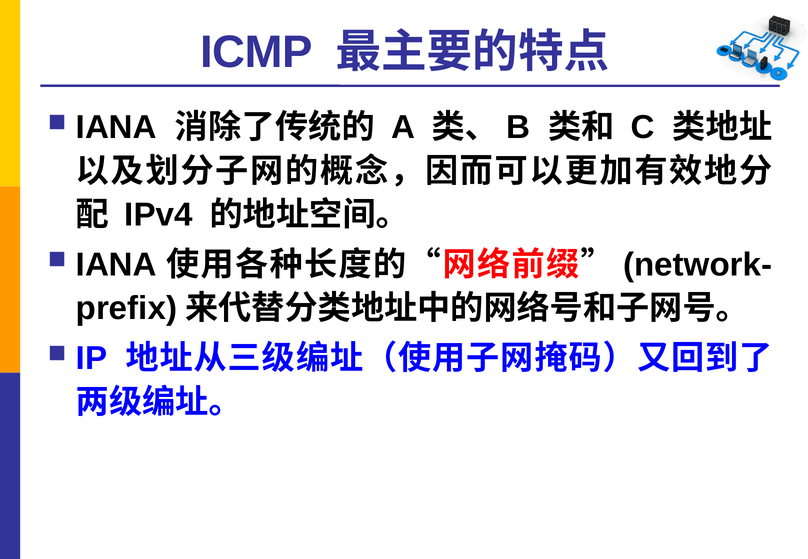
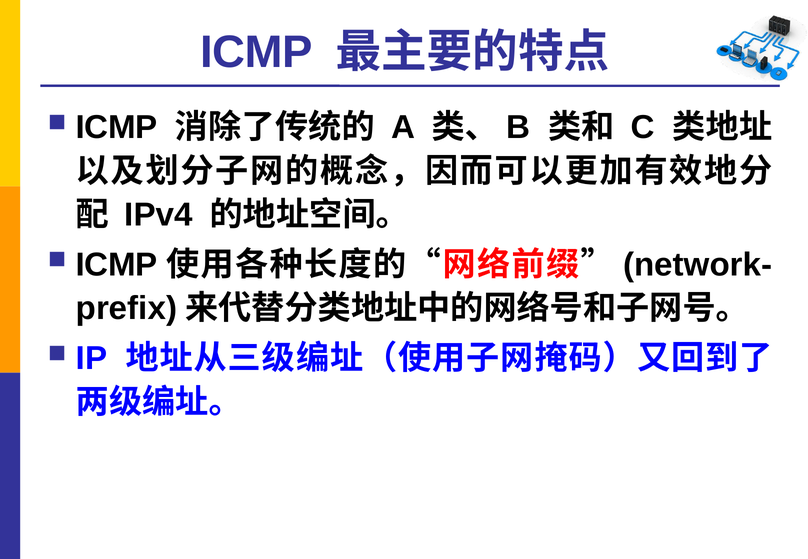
IANA at (116, 128): IANA -> ICMP
IANA at (116, 265): IANA -> ICMP
